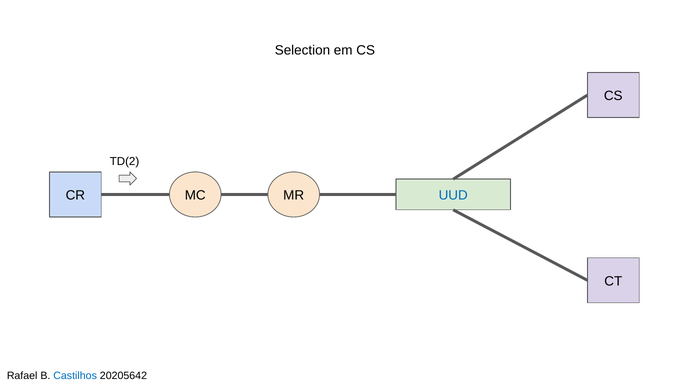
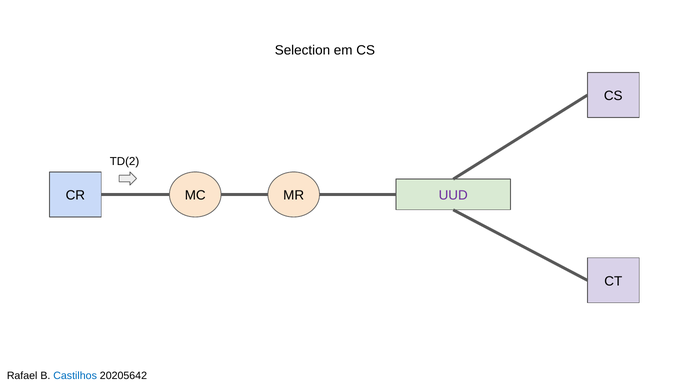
UUD colour: blue -> purple
